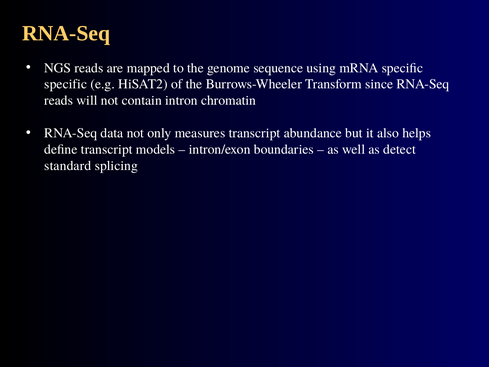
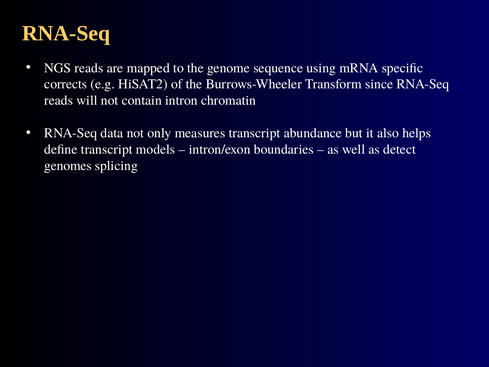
specific at (66, 84): specific -> corrects
standard: standard -> genomes
